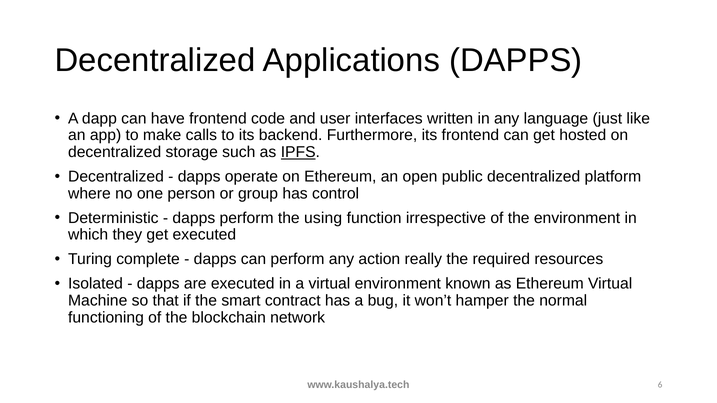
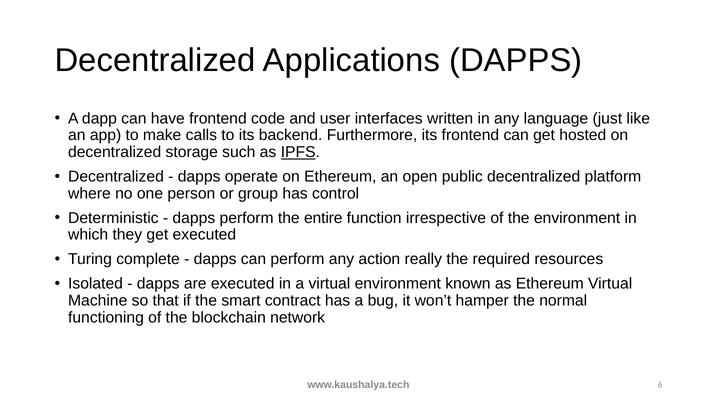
using: using -> entire
